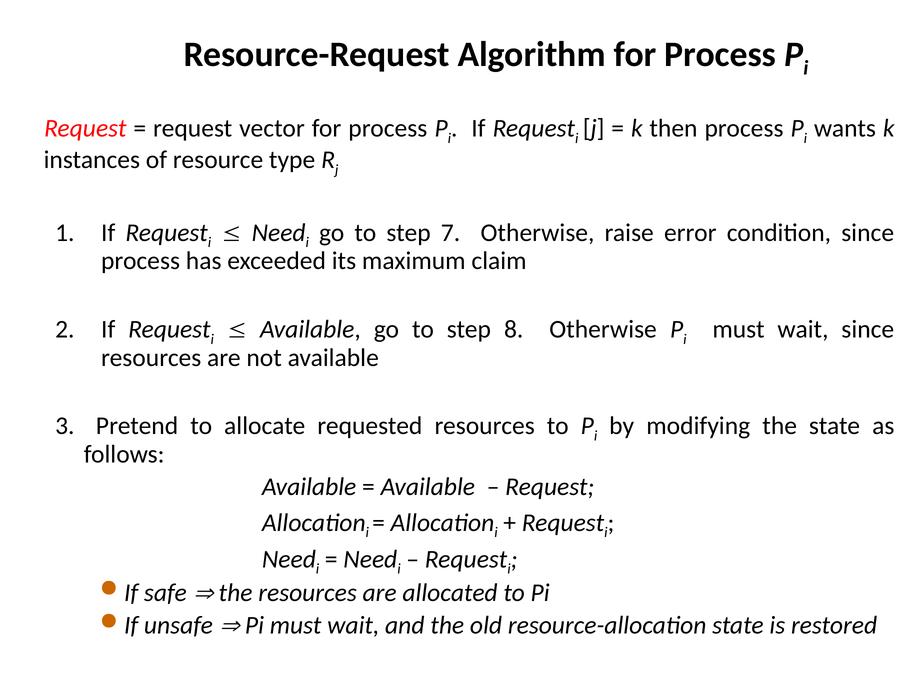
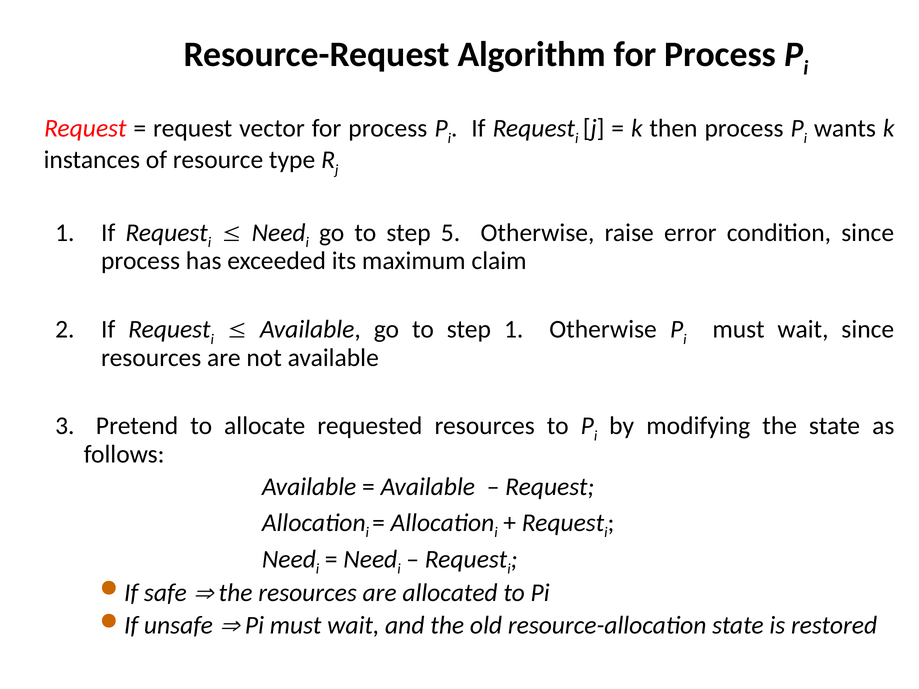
7: 7 -> 5
step 8: 8 -> 1
